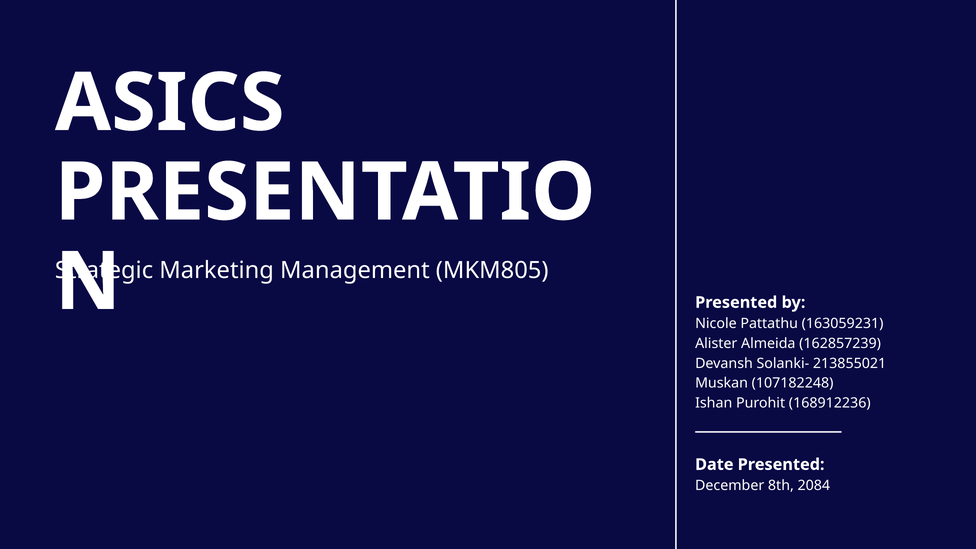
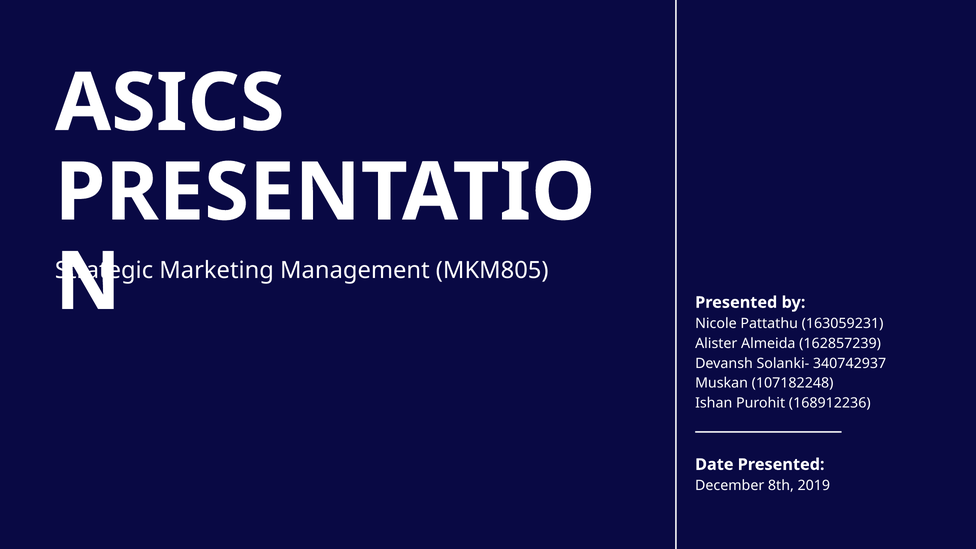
213855021: 213855021 -> 340742937
2084: 2084 -> 2019
